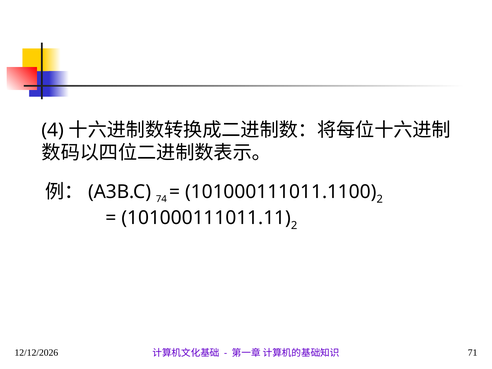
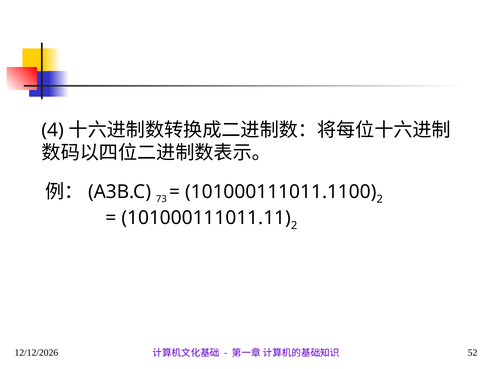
74: 74 -> 73
71: 71 -> 52
